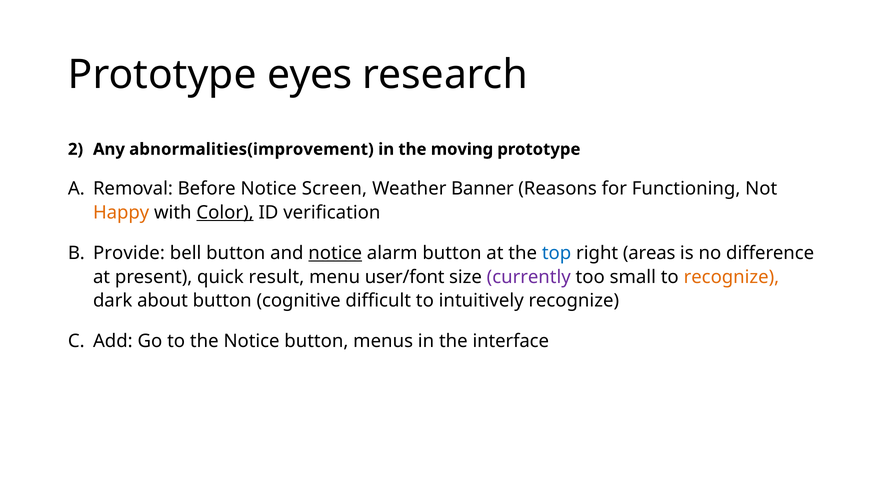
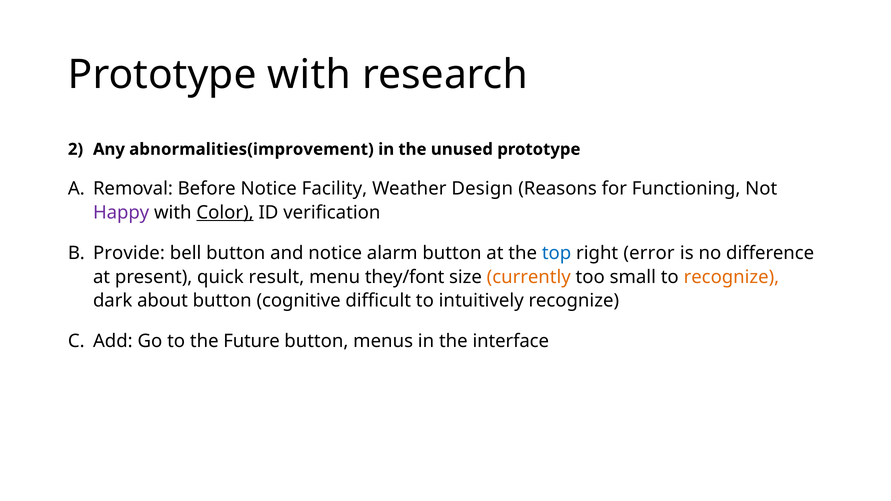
Prototype eyes: eyes -> with
moving: moving -> unused
Screen: Screen -> Facility
Banner: Banner -> Design
Happy colour: orange -> purple
notice at (335, 253) underline: present -> none
areas: areas -> error
user/font: user/font -> they/font
currently colour: purple -> orange
the Notice: Notice -> Future
